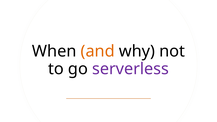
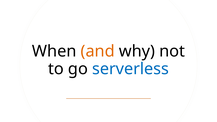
serverless colour: purple -> blue
